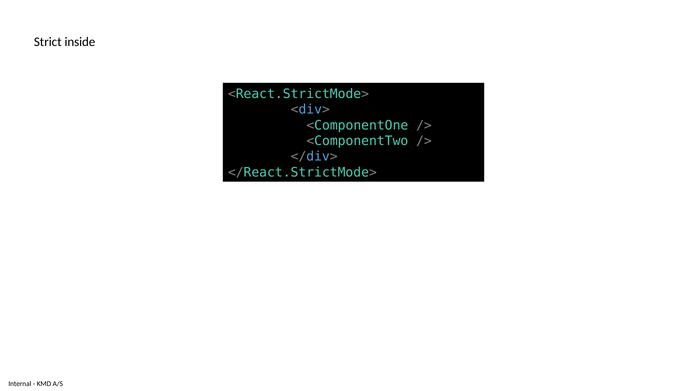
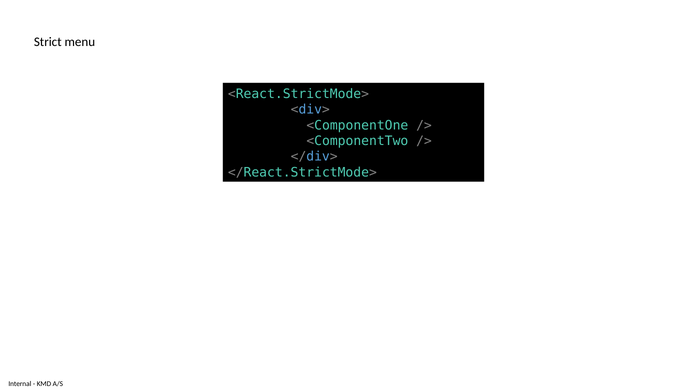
inside: inside -> menu
